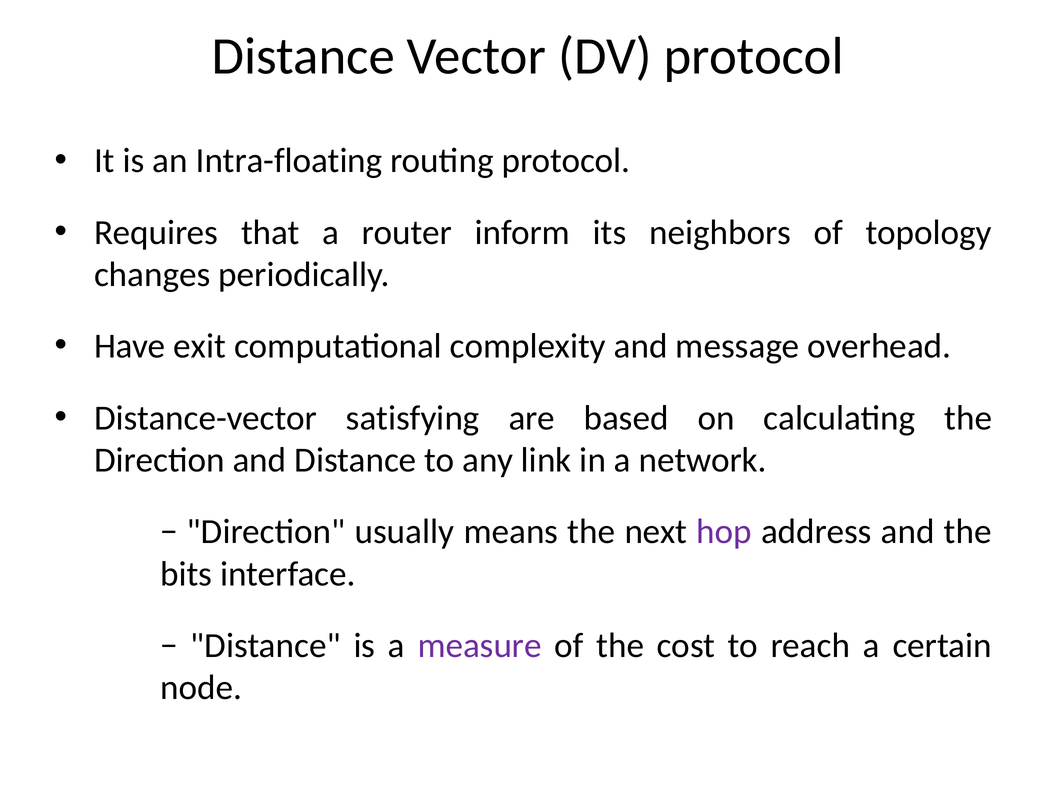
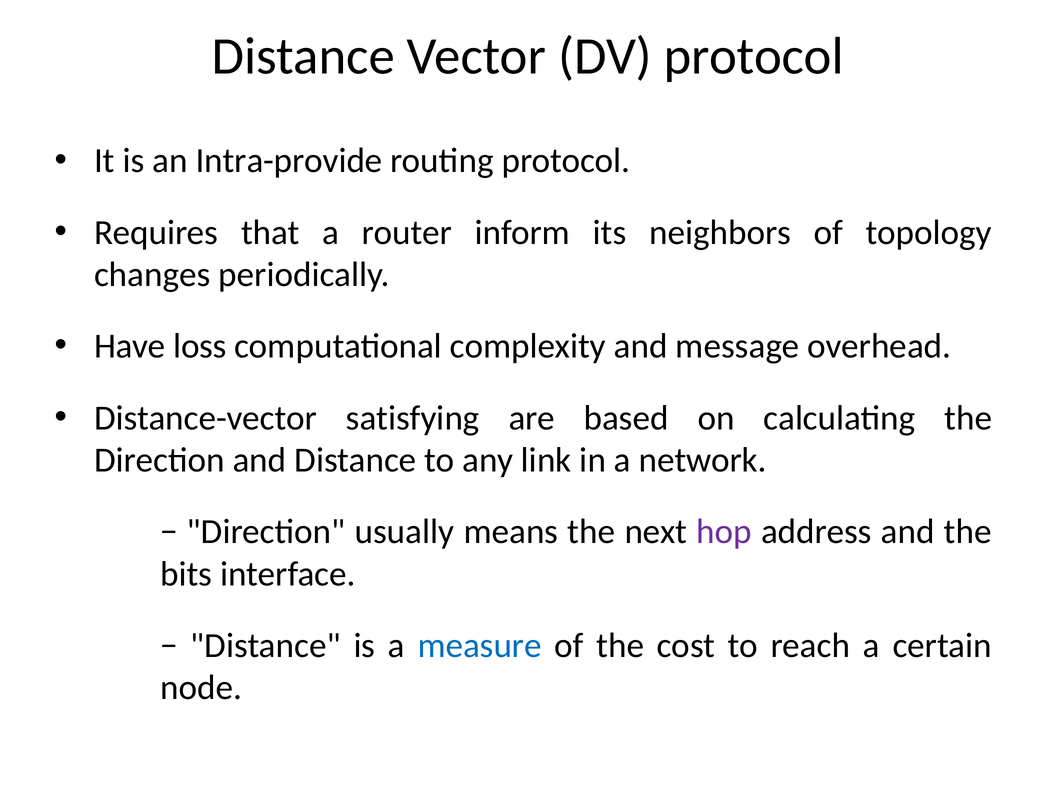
Intra-floating: Intra-floating -> Intra-provide
exit: exit -> loss
measure colour: purple -> blue
